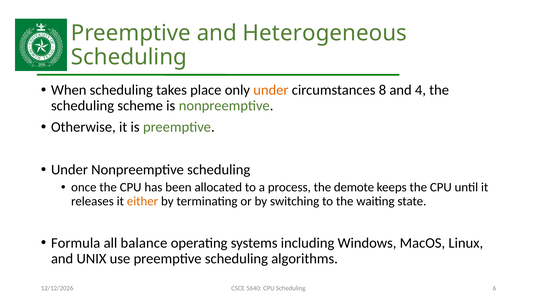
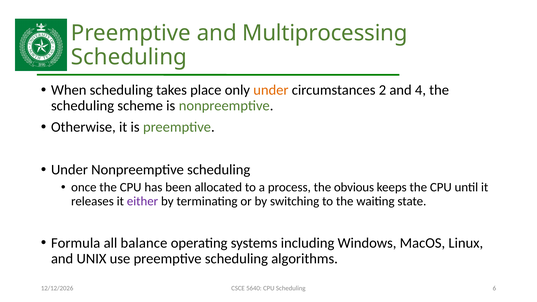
Heterogeneous: Heterogeneous -> Multiprocessing
8: 8 -> 2
demote: demote -> obvious
either colour: orange -> purple
